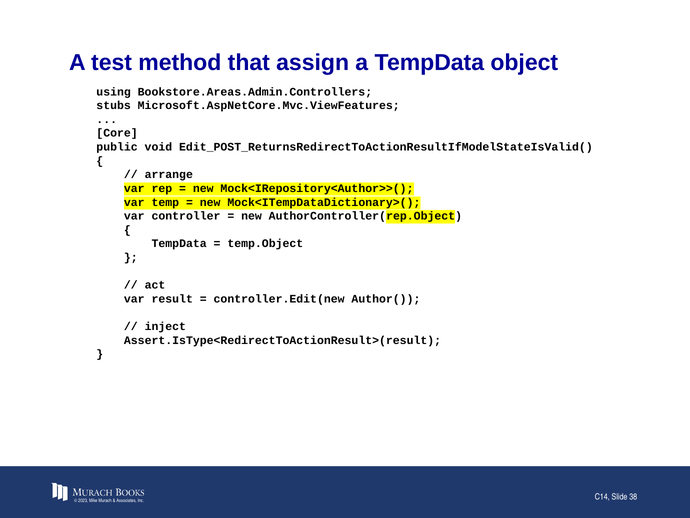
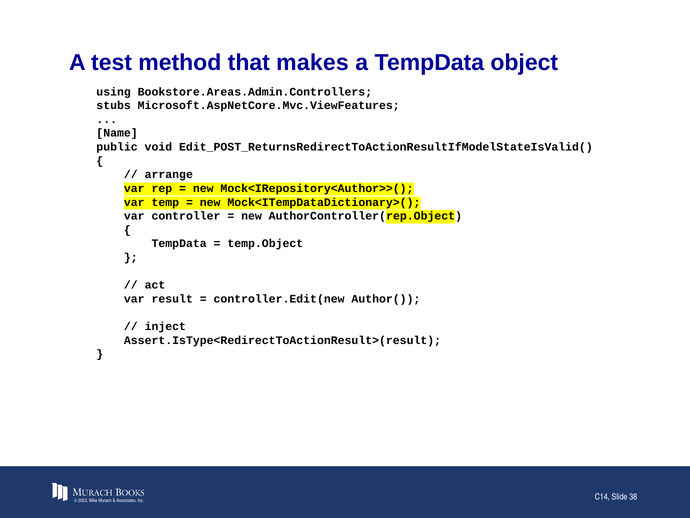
assign: assign -> makes
Core: Core -> Name
